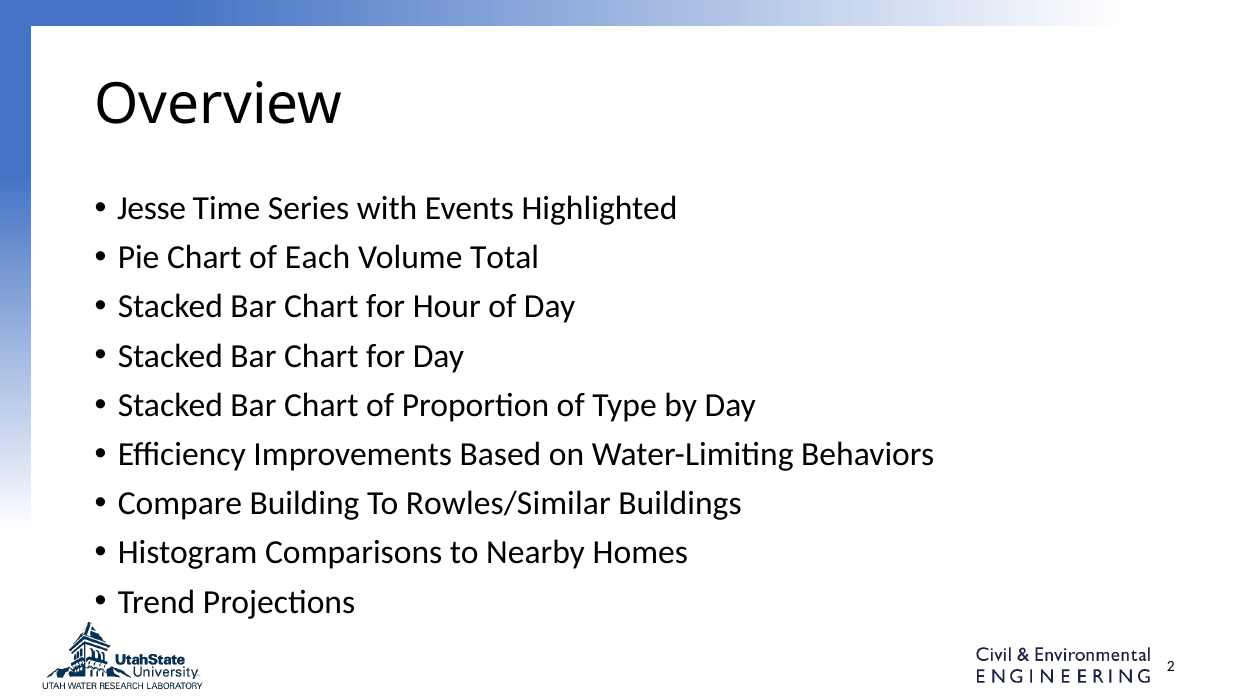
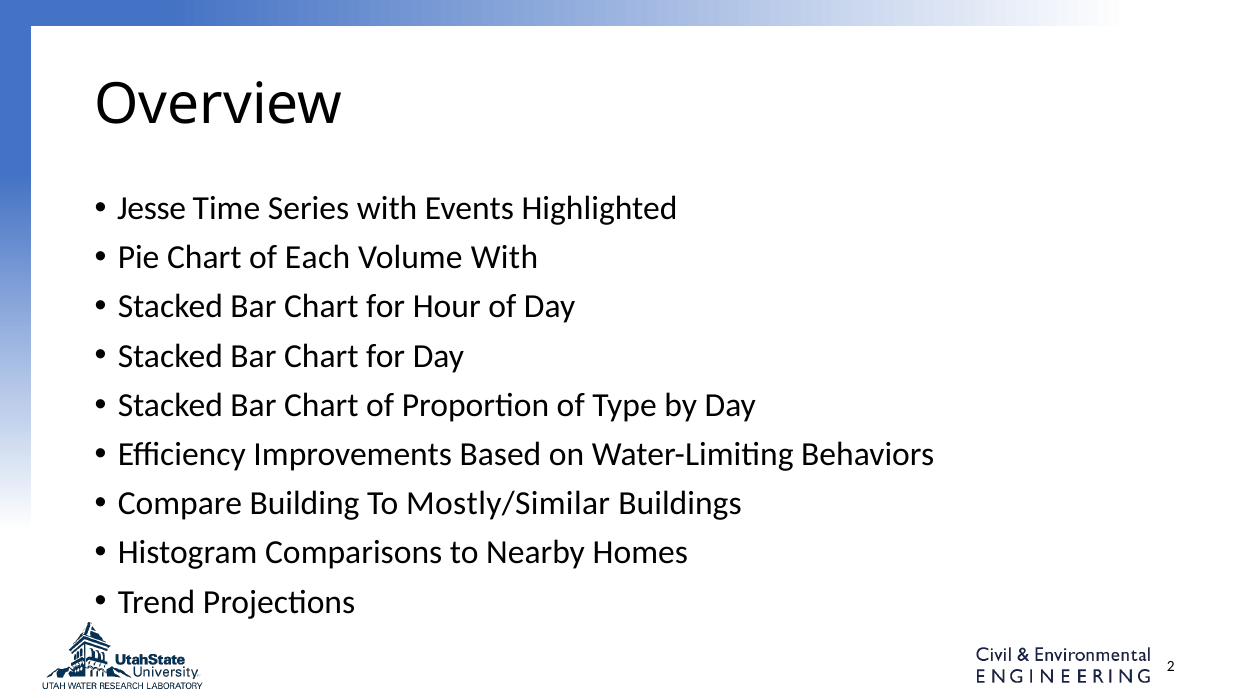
Volume Total: Total -> With
Rowles/Similar: Rowles/Similar -> Mostly/Similar
